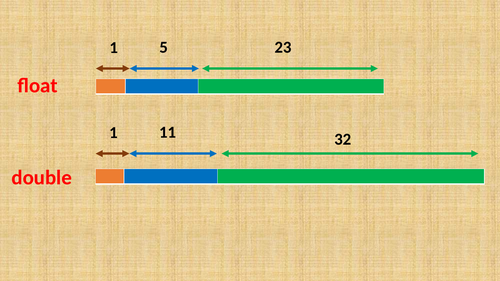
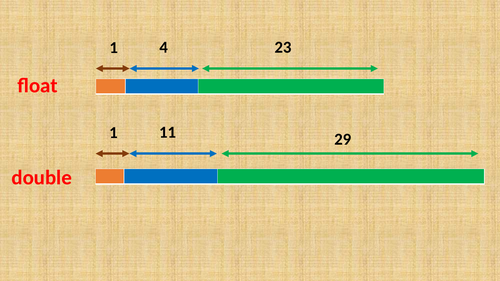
5: 5 -> 4
32: 32 -> 29
